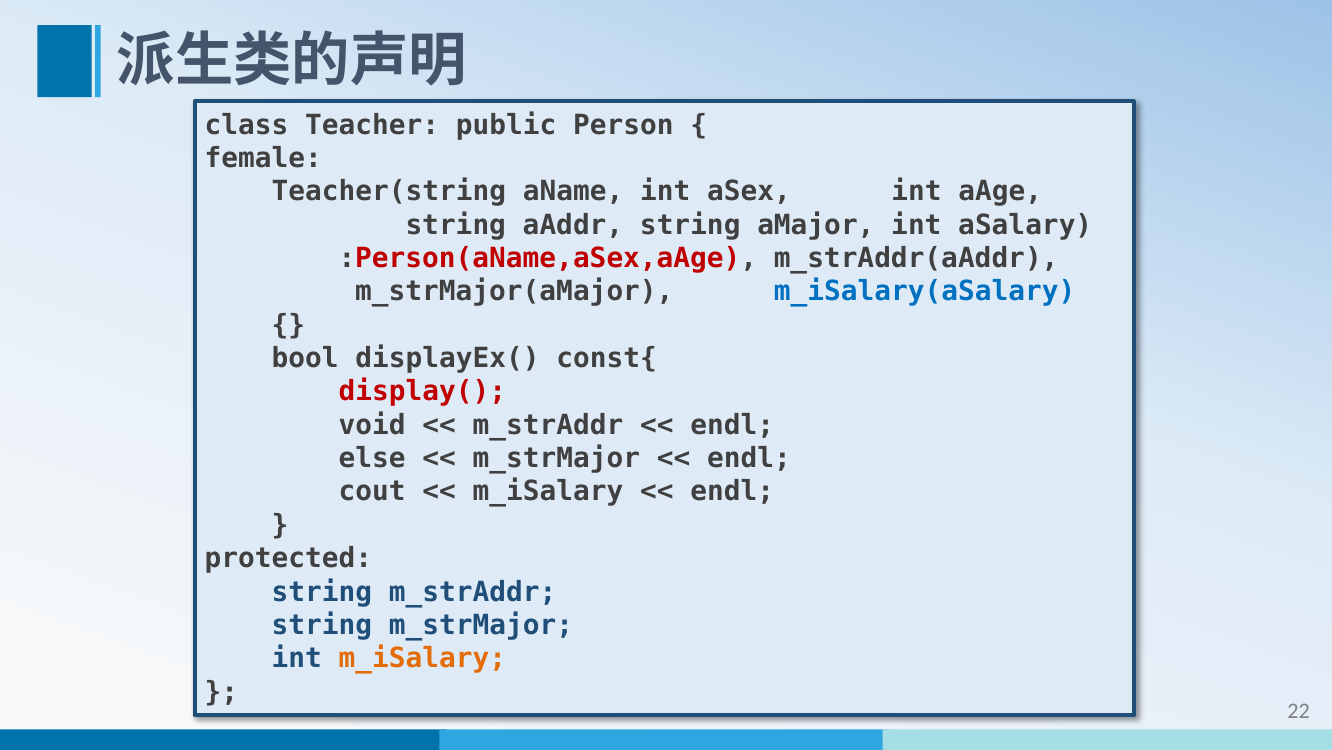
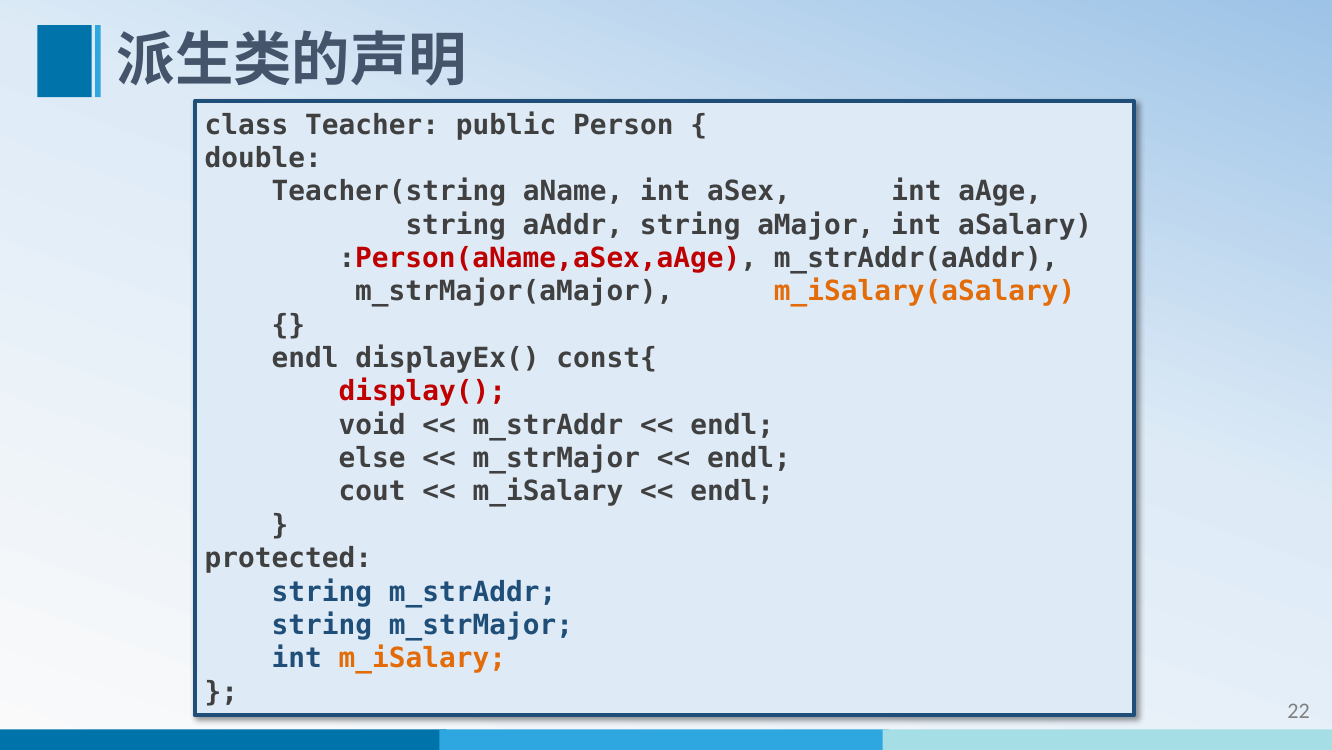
female: female -> double
m_iSalary(aSalary colour: blue -> orange
bool at (305, 358): bool -> endl
